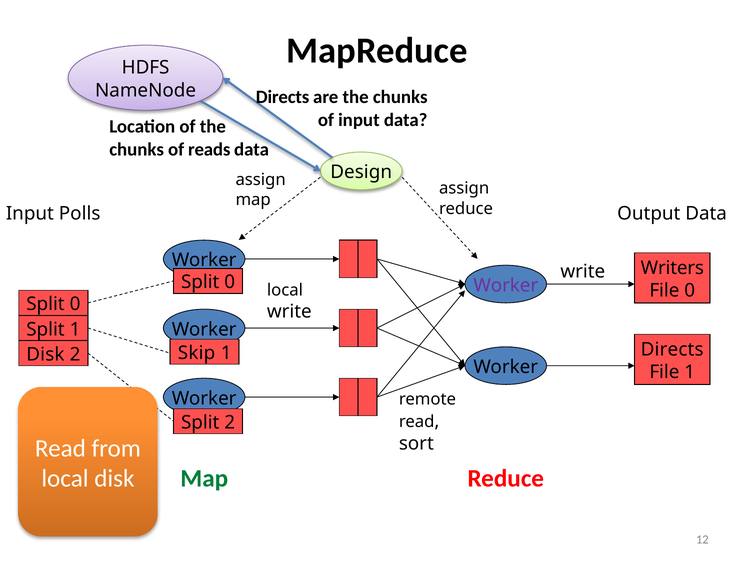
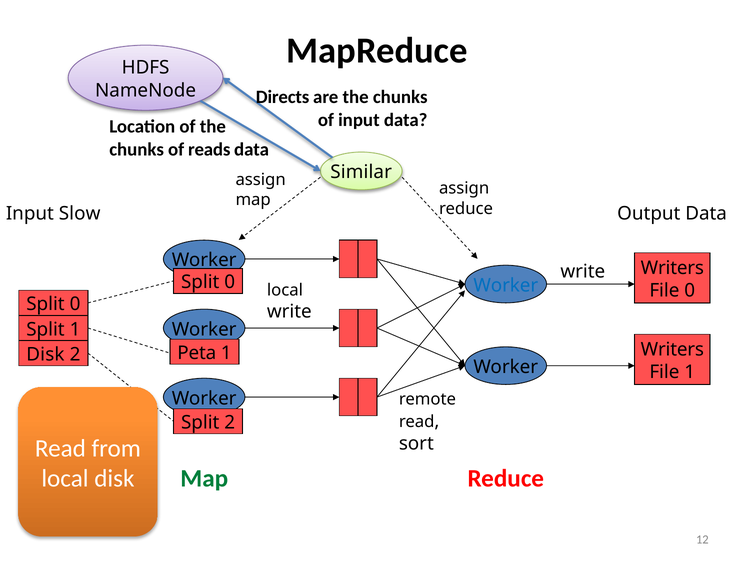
Design: Design -> Similar
Polls: Polls -> Slow
Worker at (506, 286) colour: purple -> blue
Directs at (672, 350): Directs -> Writers
Skip: Skip -> Peta
